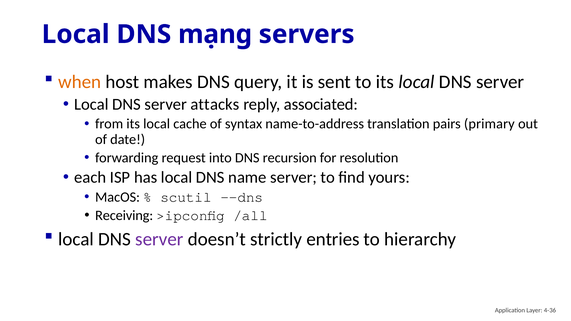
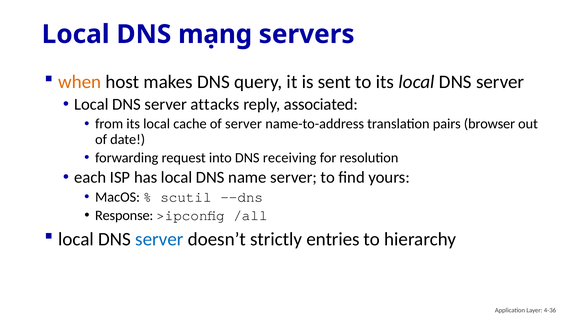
of syntax: syntax -> server
primary: primary -> browser
recursion: recursion -> receiving
Receiving: Receiving -> Response
server at (159, 239) colour: purple -> blue
